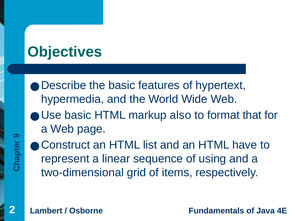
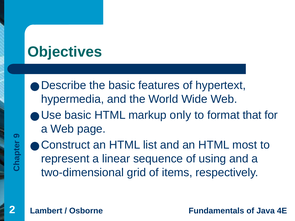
also: also -> only
have: have -> most
